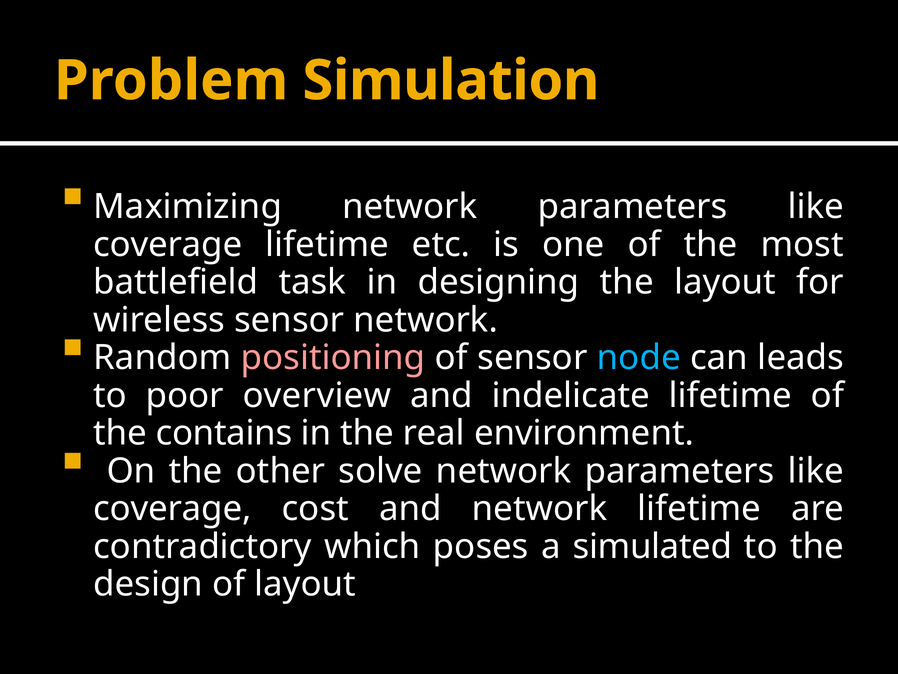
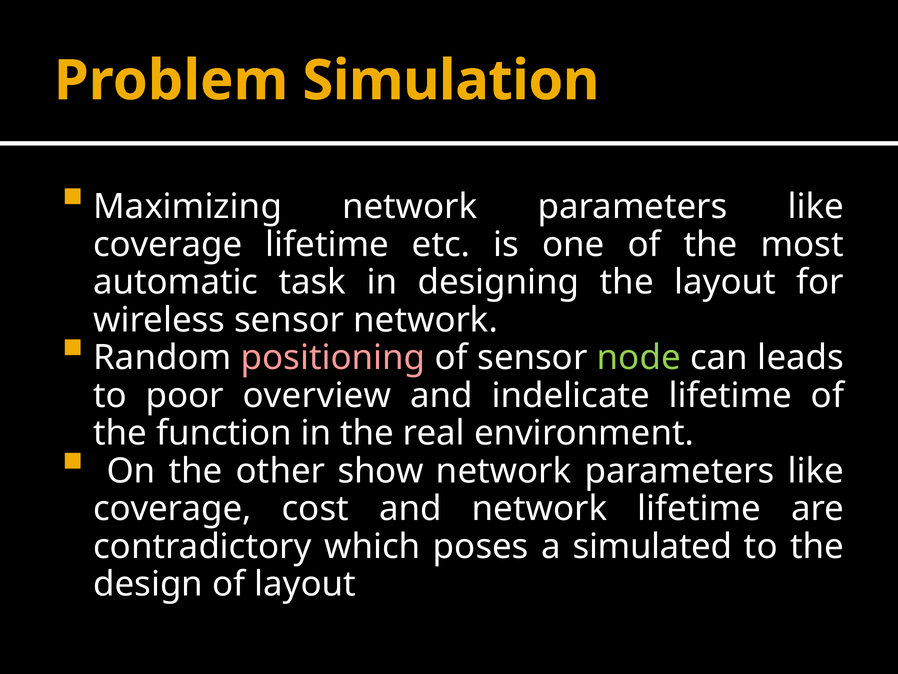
battlefield: battlefield -> automatic
node colour: light blue -> light green
contains: contains -> function
solve: solve -> show
